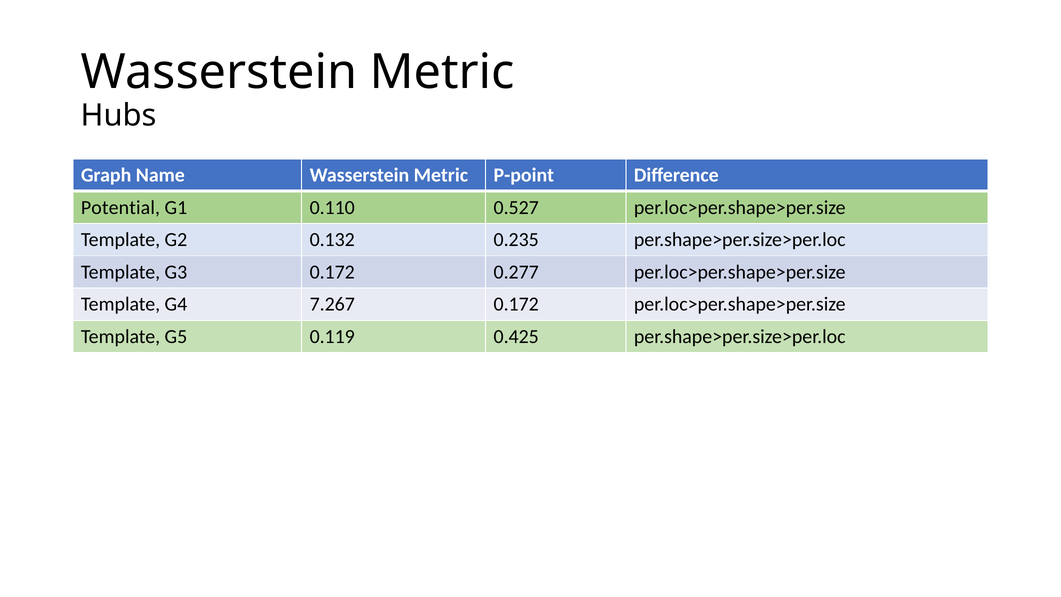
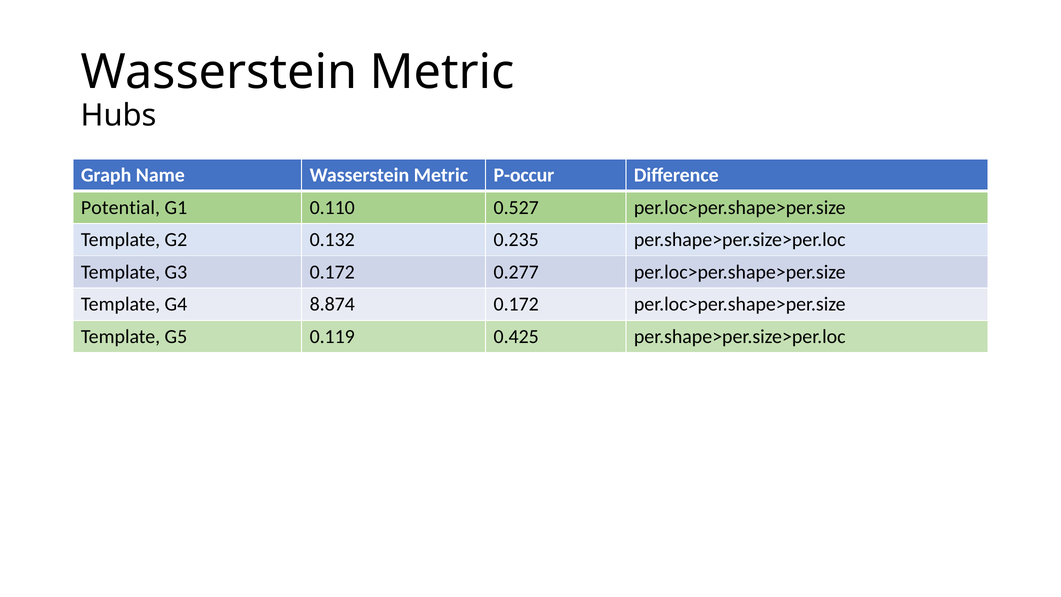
P-point: P-point -> P-occur
7.267: 7.267 -> 8.874
